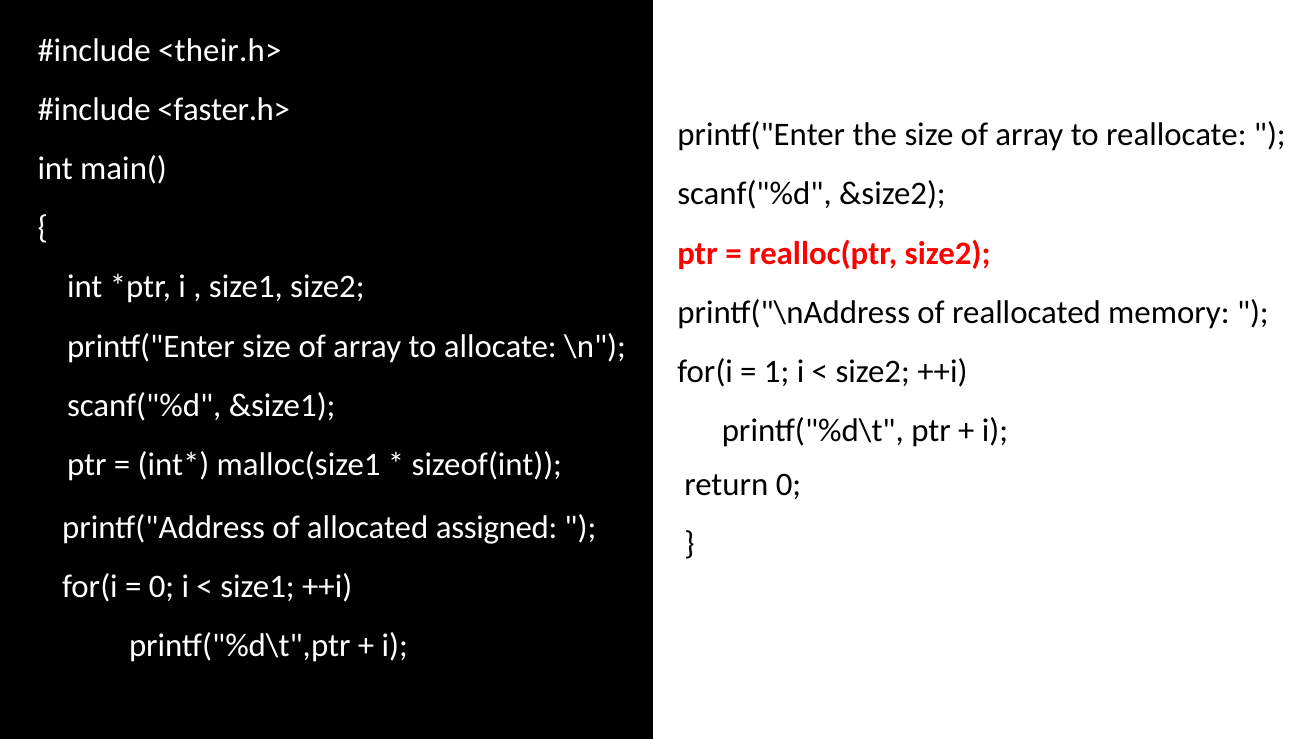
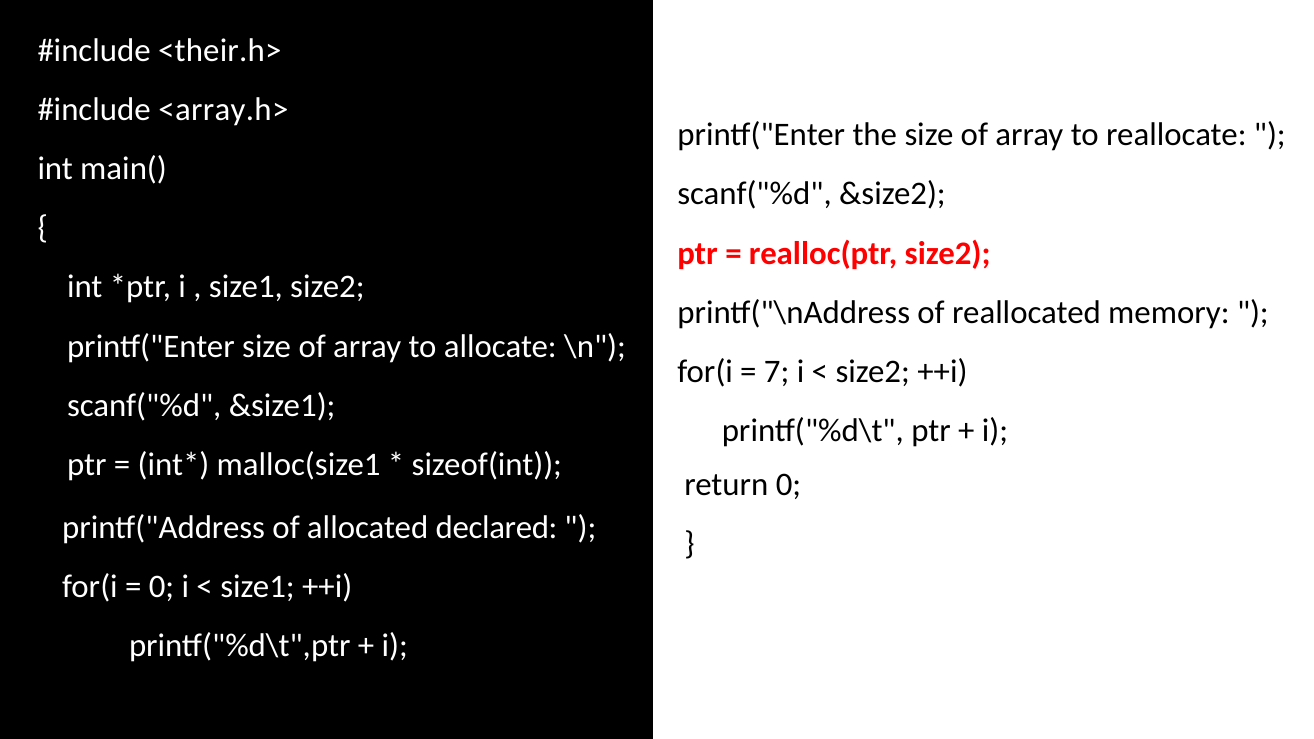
<faster.h>: <faster.h> -> <array.h>
1: 1 -> 7
assigned: assigned -> declared
